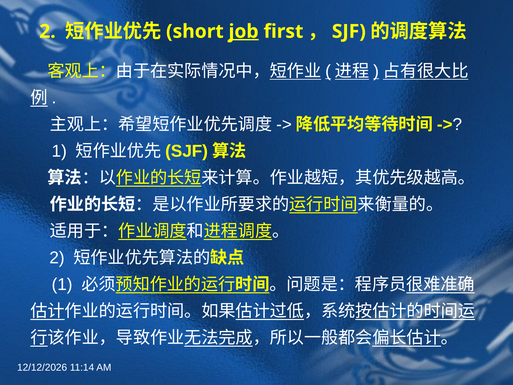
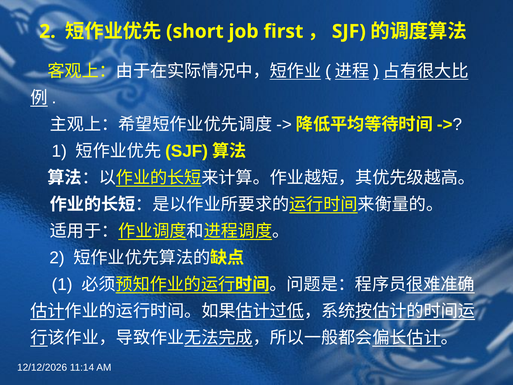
job underline: present -> none
